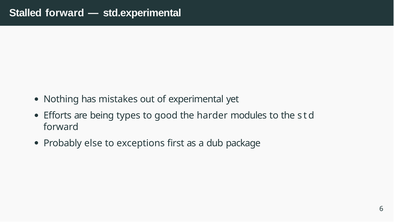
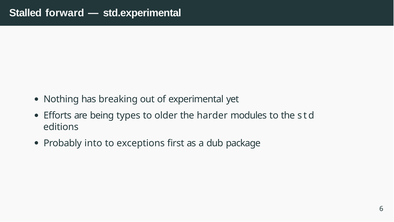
mistakes: mistakes -> breaking
good: good -> older
forward at (61, 127): forward -> editions
else: else -> into
